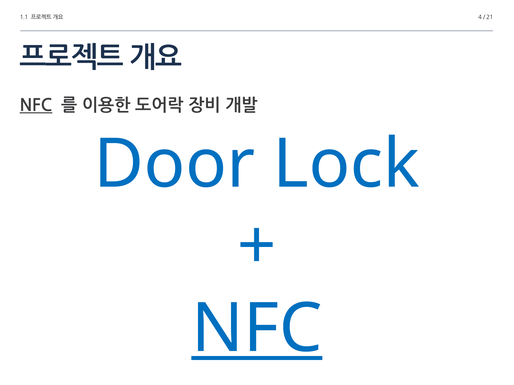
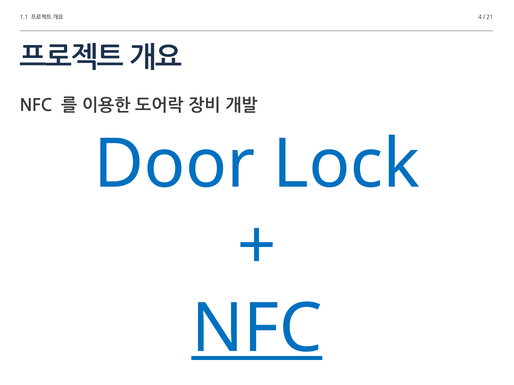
NFC at (36, 106) underline: present -> none
